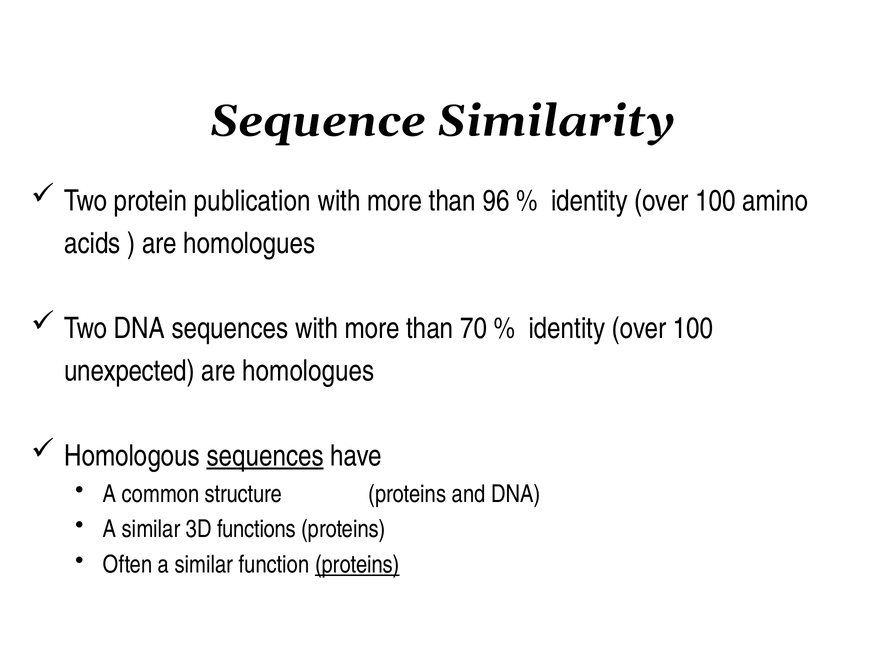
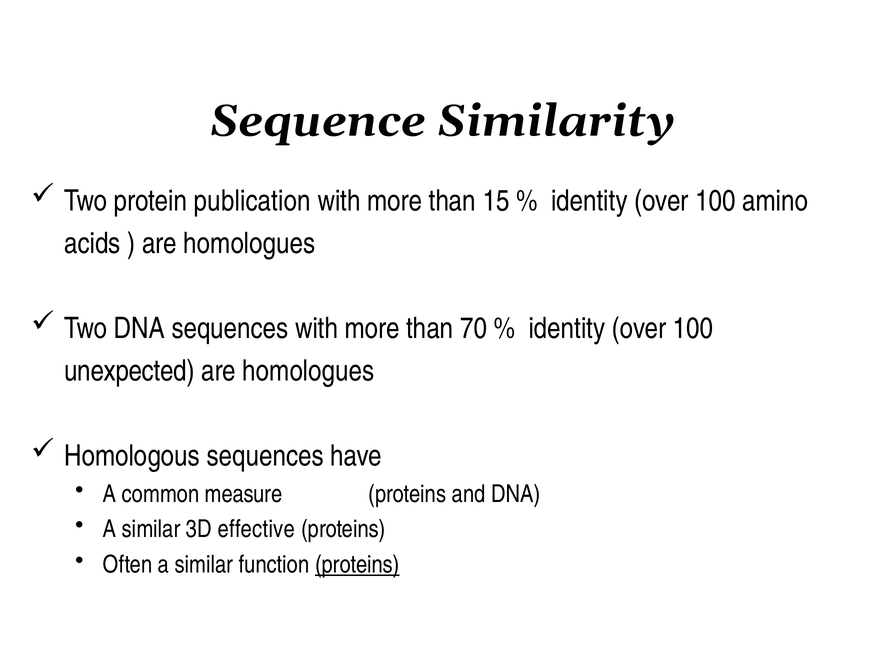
96: 96 -> 15
sequences at (265, 456) underline: present -> none
structure: structure -> measure
functions: functions -> effective
